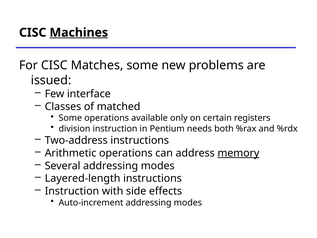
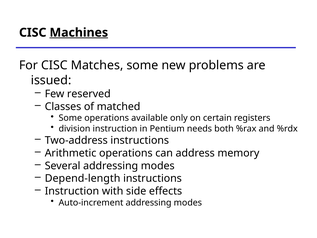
interface: interface -> reserved
memory underline: present -> none
Layered-length: Layered-length -> Depend-length
